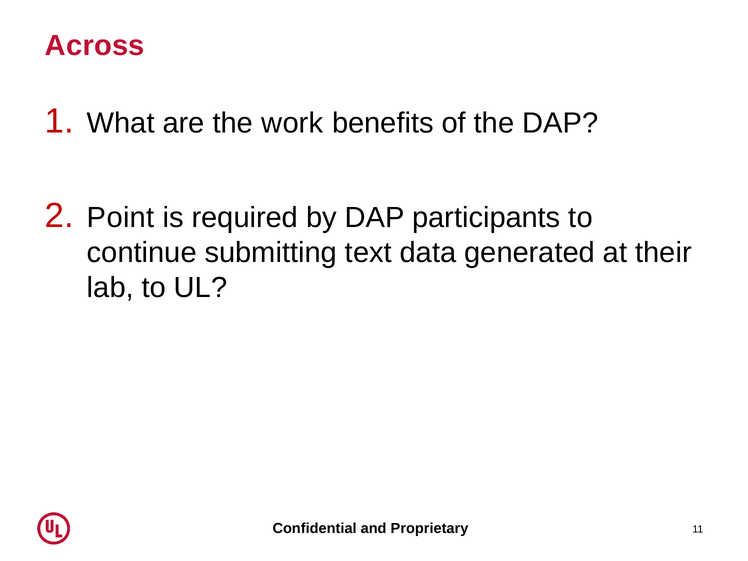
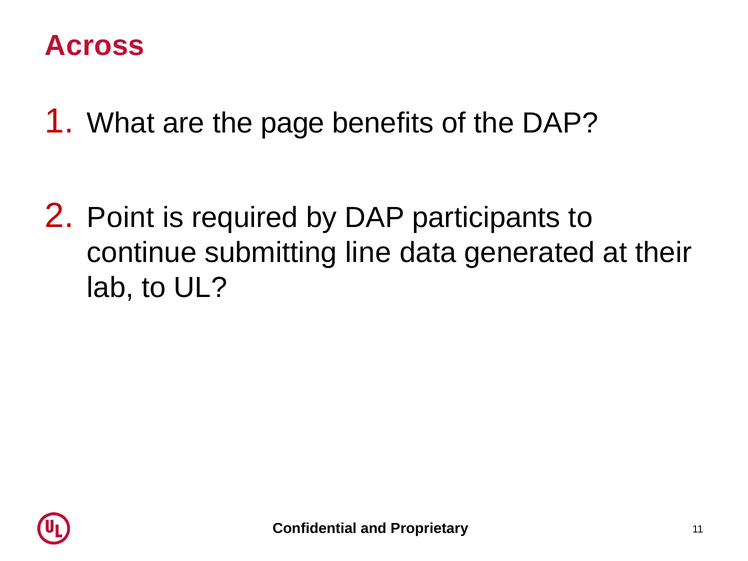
work: work -> page
text: text -> line
